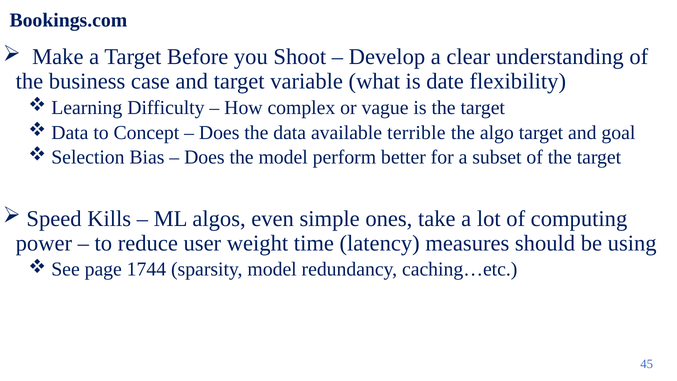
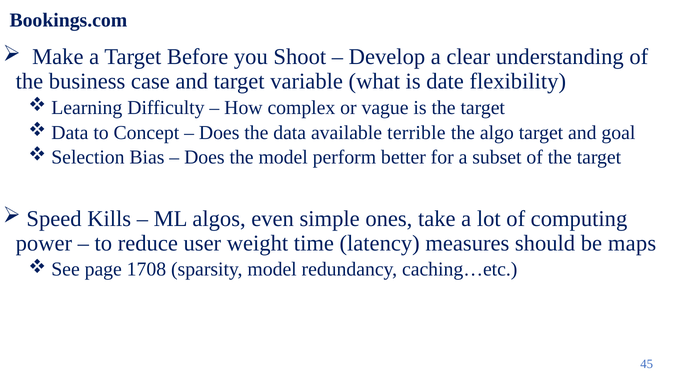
using: using -> maps
1744: 1744 -> 1708
